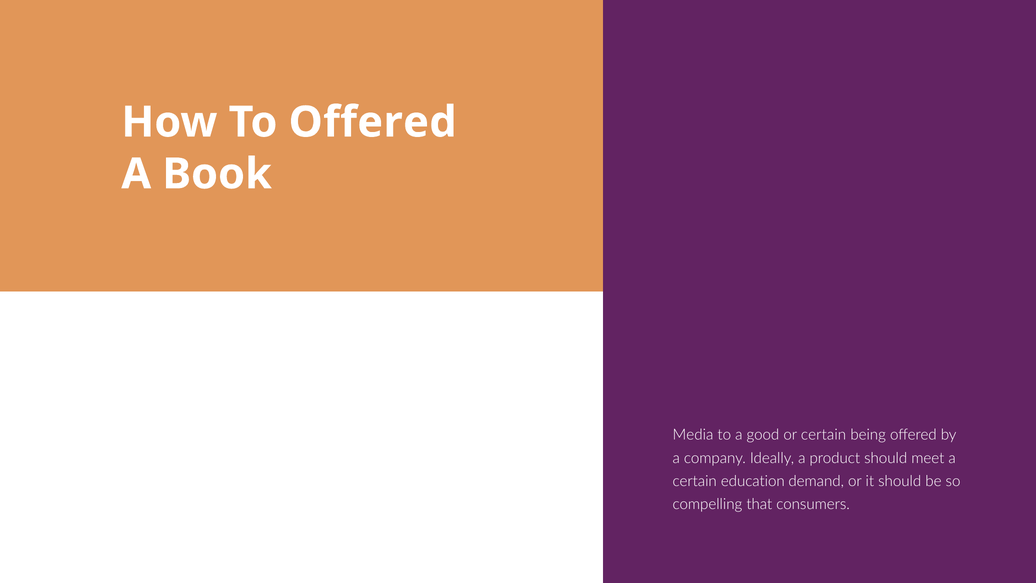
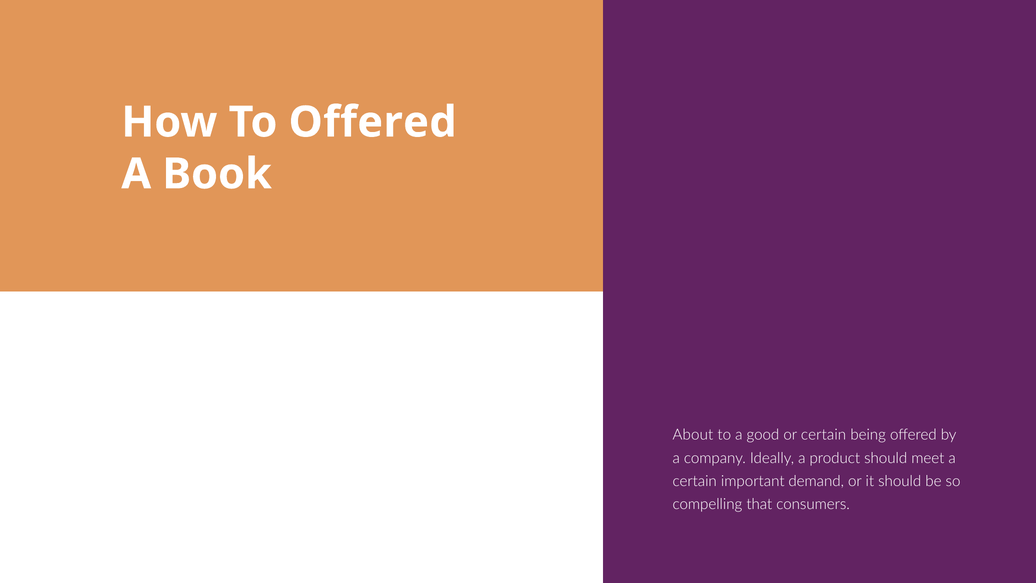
Media: Media -> About
education: education -> important
